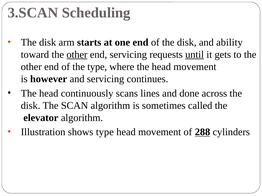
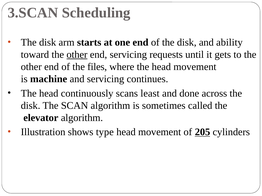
until underline: present -> none
the type: type -> files
however: however -> machine
lines: lines -> least
288: 288 -> 205
